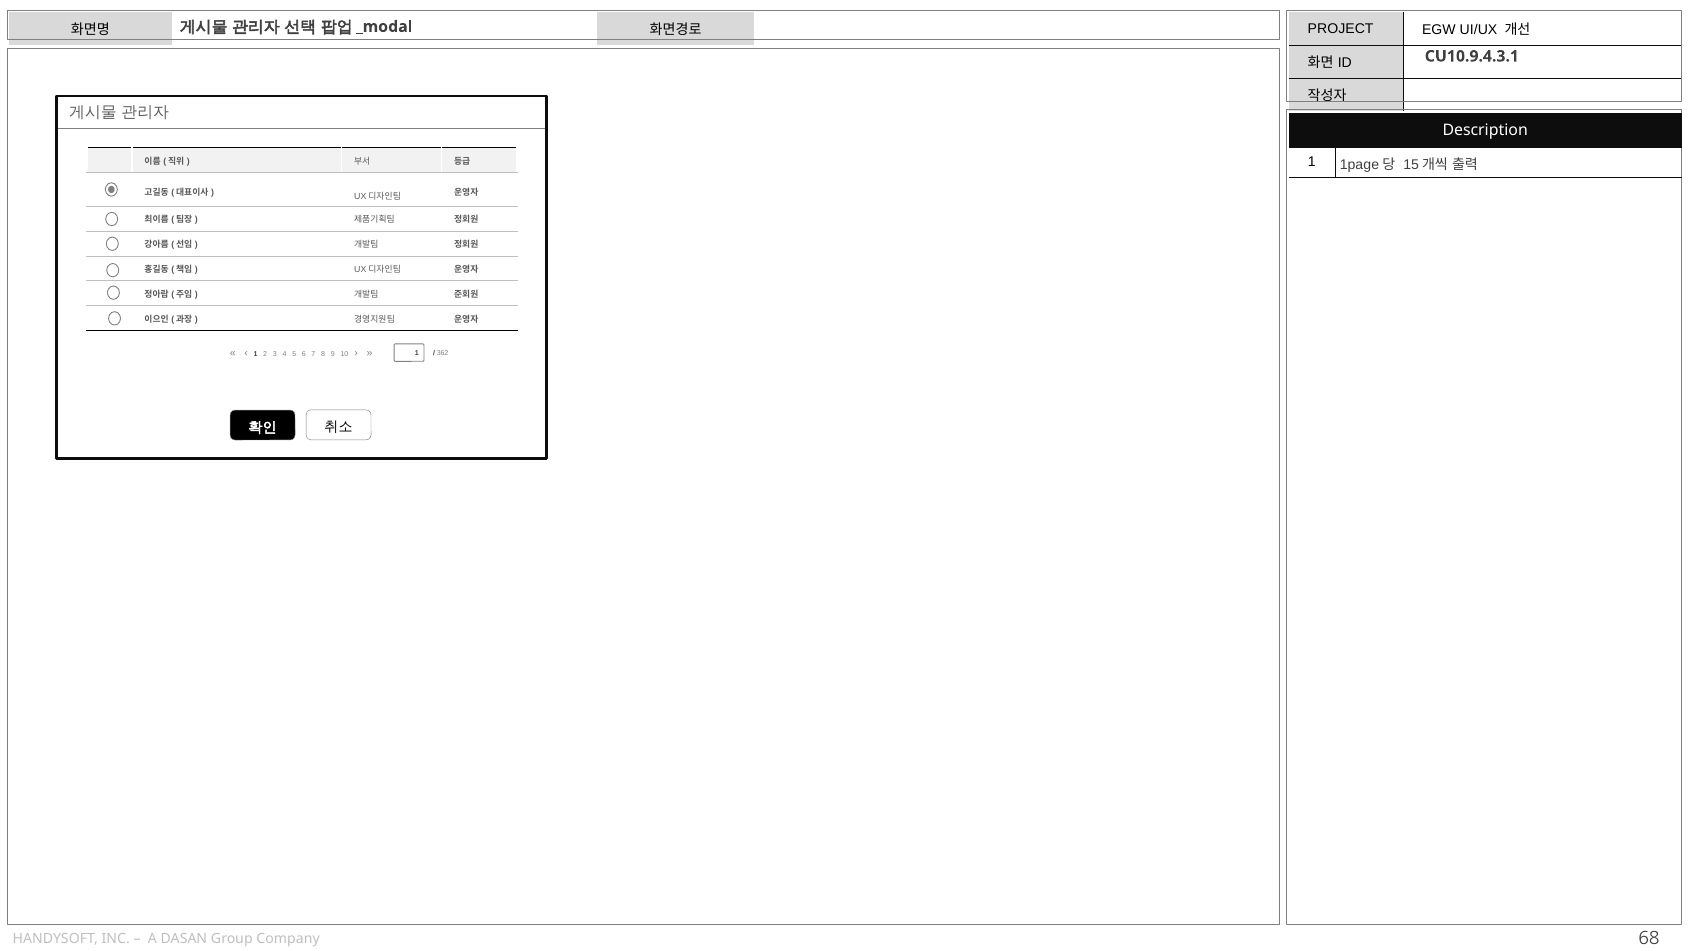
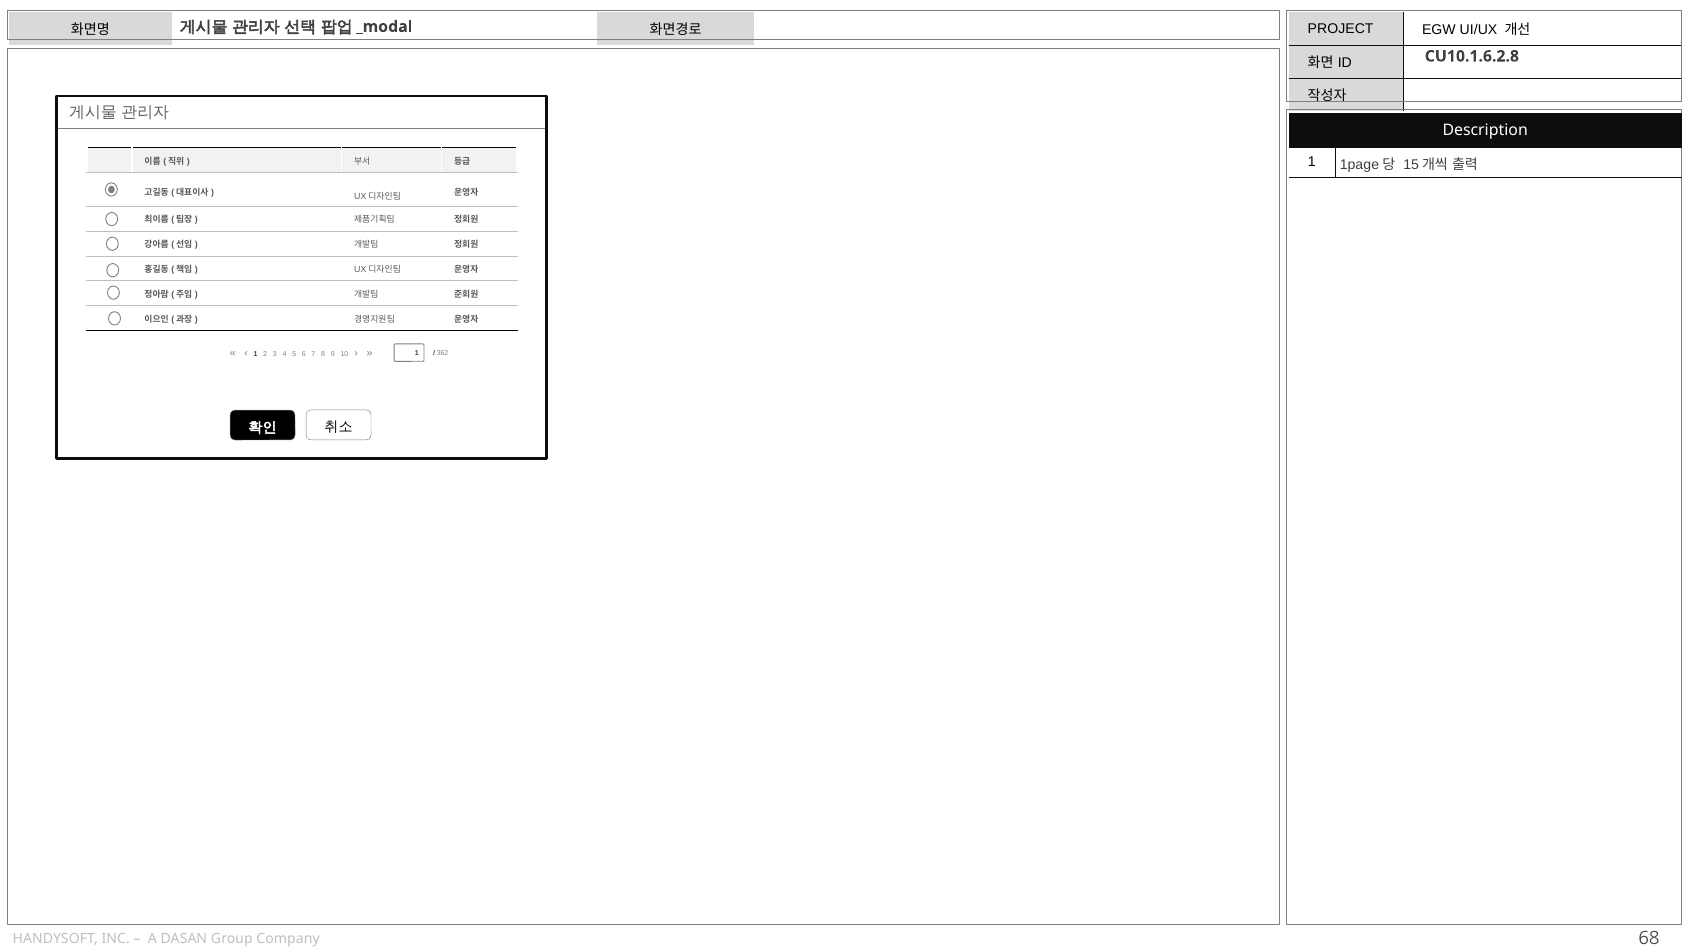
CU10.9.4.3.1: CU10.9.4.3.1 -> CU10.1.6.2.8
